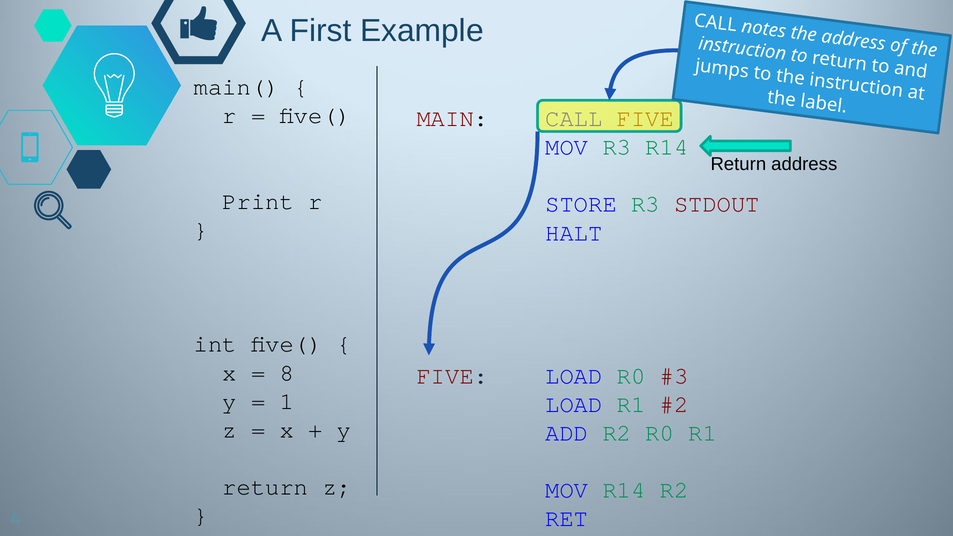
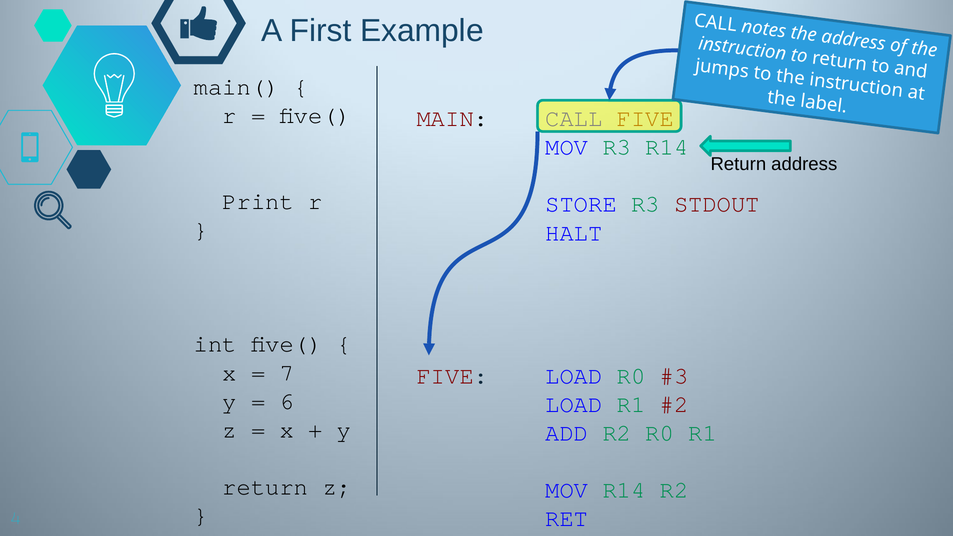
8: 8 -> 7
1: 1 -> 6
